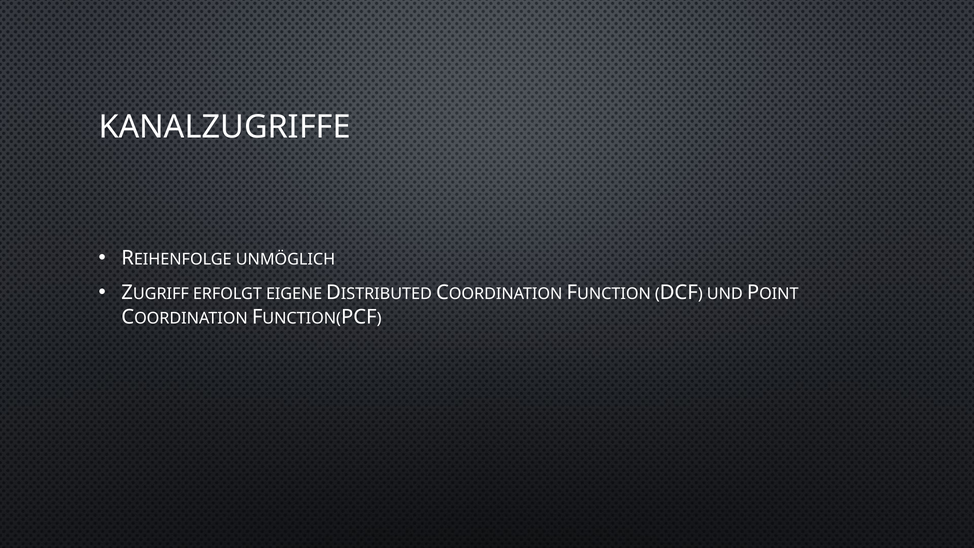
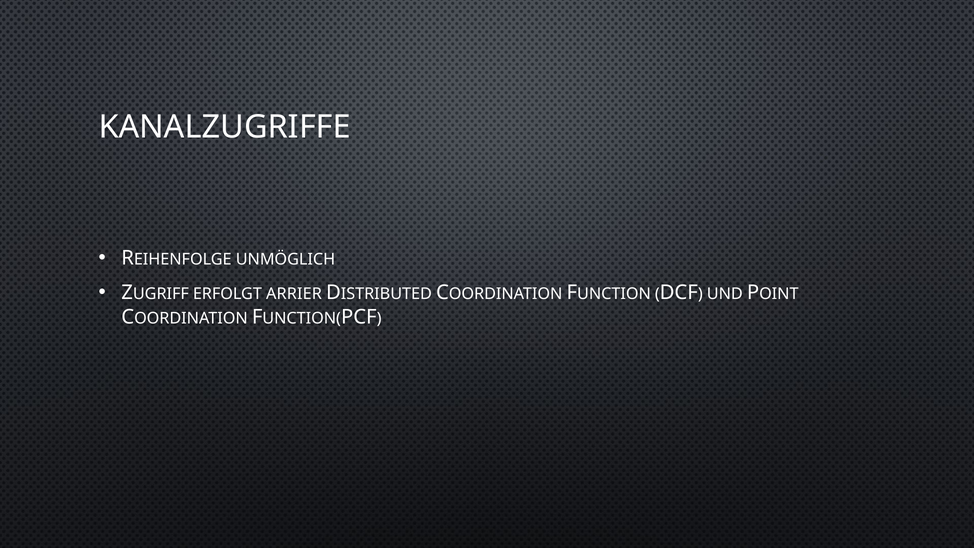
EIGENE: EIGENE -> ARRIER
